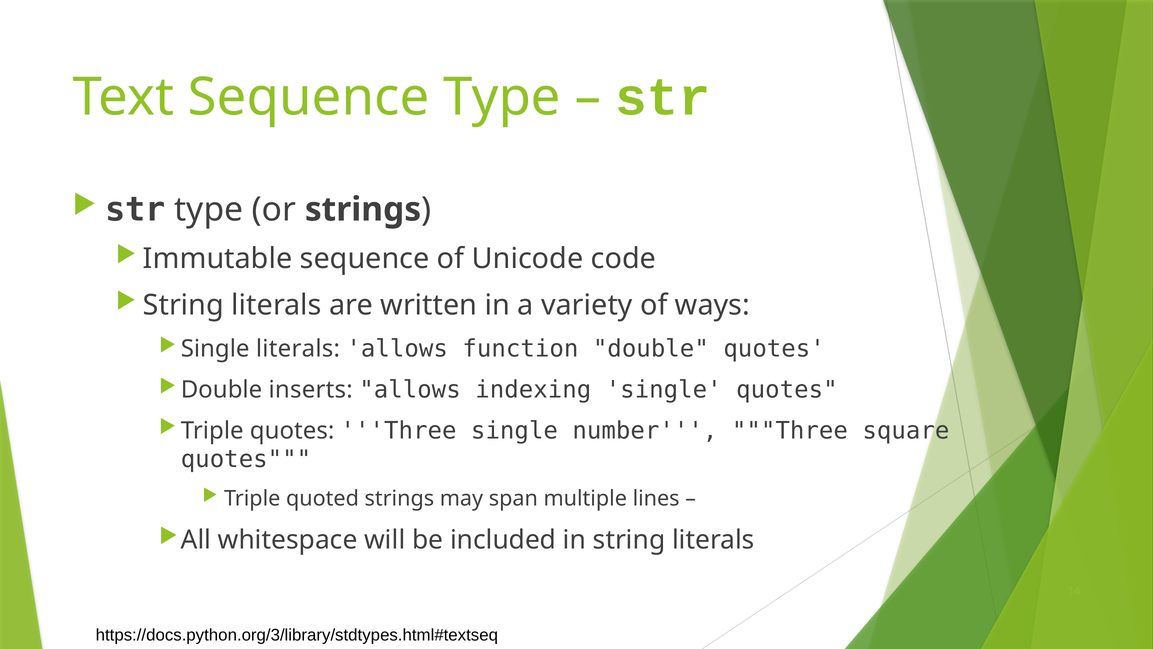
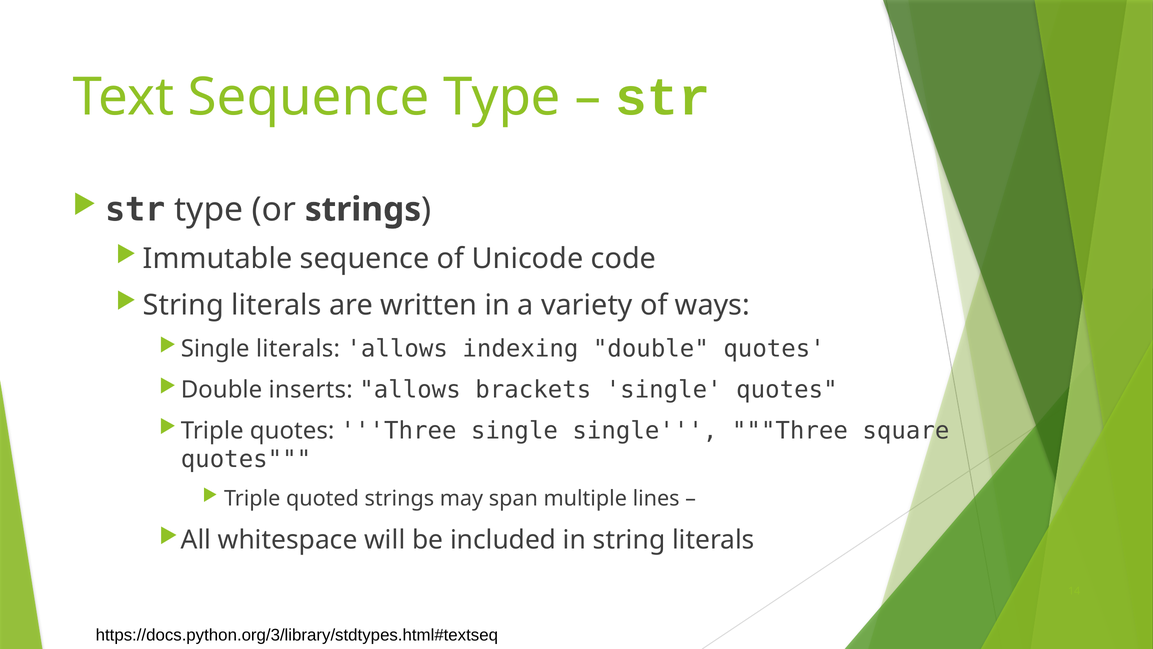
function: function -> indexing
indexing: indexing -> brackets
single number: number -> single
